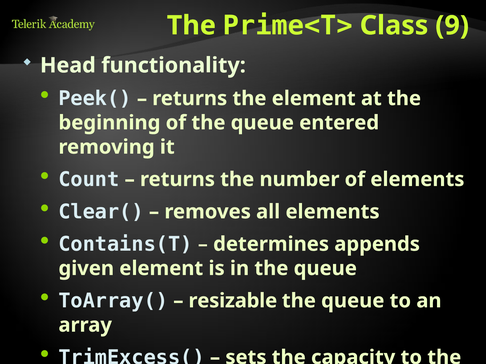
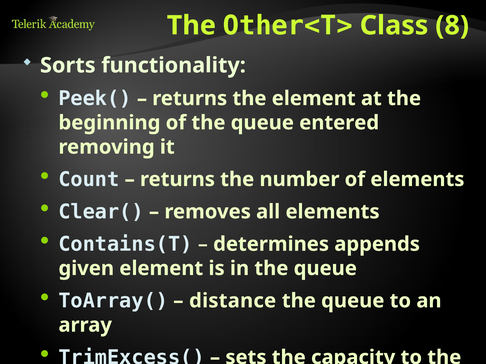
Prime<T>: Prime<T> -> Other<T>
9: 9 -> 8
Head: Head -> Sorts
resizable: resizable -> distance
